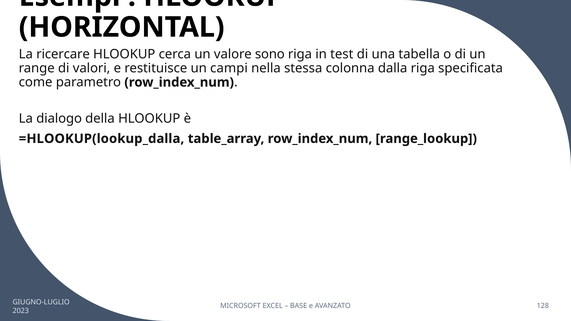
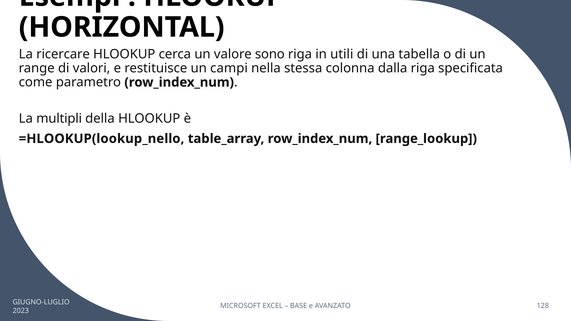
test: test -> utili
dialogo: dialogo -> multipli
=HLOOKUP(lookup_dalla: =HLOOKUP(lookup_dalla -> =HLOOKUP(lookup_nello
